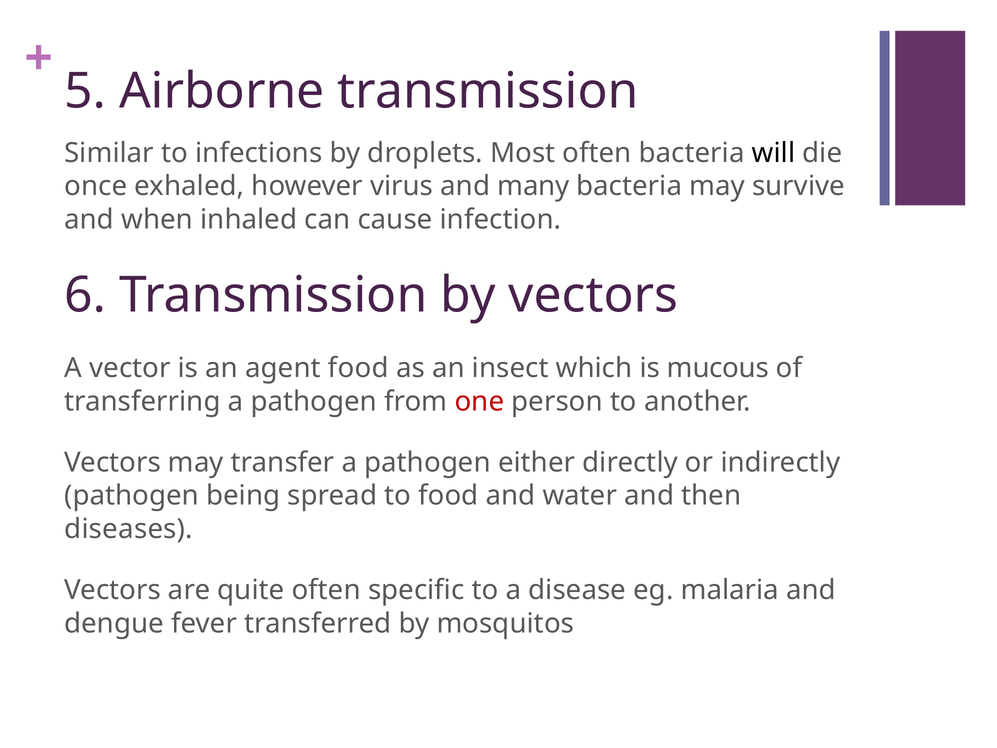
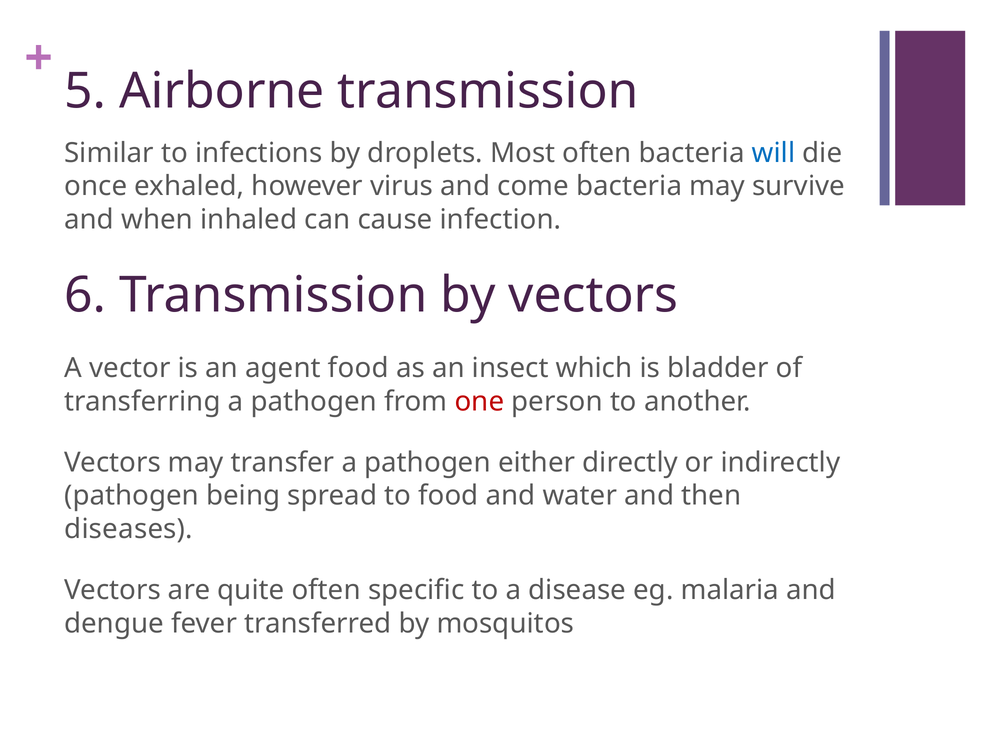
will colour: black -> blue
many: many -> come
mucous: mucous -> bladder
